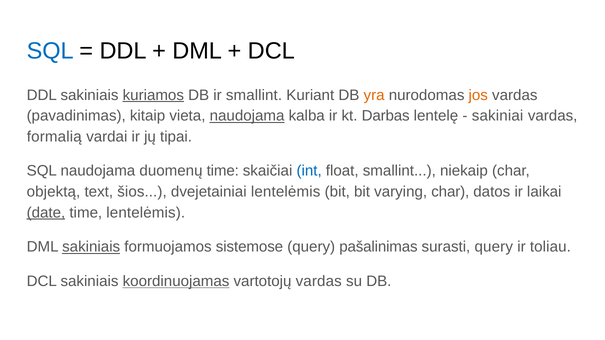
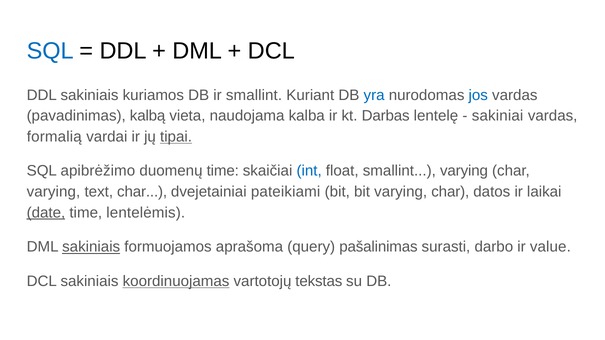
kuriamos underline: present -> none
yra colour: orange -> blue
jos colour: orange -> blue
kitaip: kitaip -> kalbą
naudojama at (247, 116) underline: present -> none
tipai underline: none -> present
SQL naudojama: naudojama -> apibrėžimo
smallint niekaip: niekaip -> varying
objektą at (53, 192): objektą -> varying
text šios: šios -> char
dvejetainiai lentelėmis: lentelėmis -> pateikiami
sistemose: sistemose -> aprašoma
surasti query: query -> darbo
toliau: toliau -> value
vartotojų vardas: vardas -> tekstas
